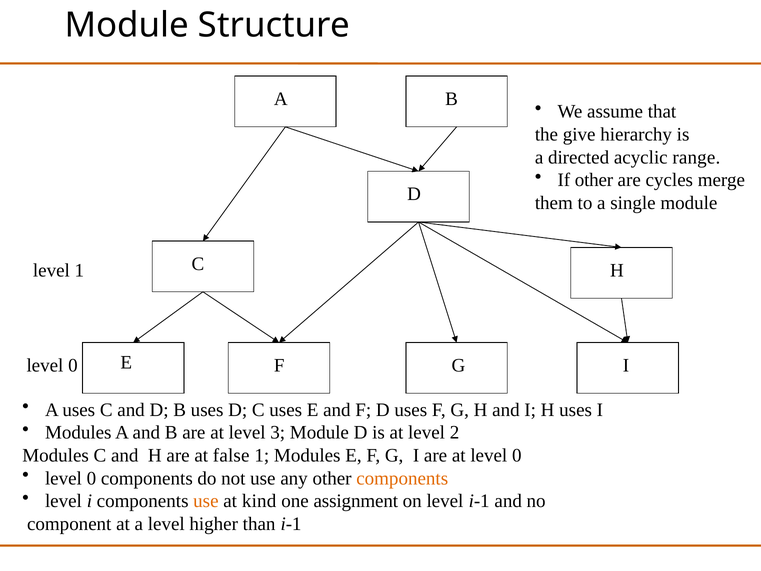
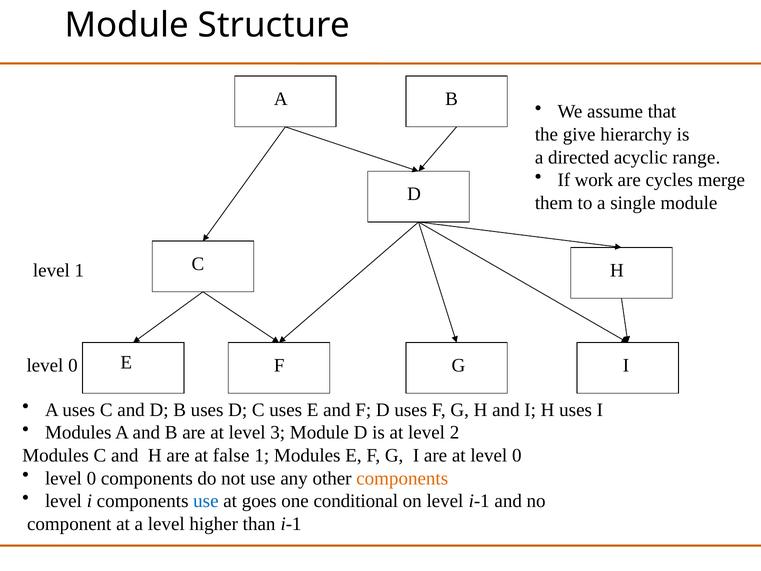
If other: other -> work
use at (206, 501) colour: orange -> blue
kind: kind -> goes
assignment: assignment -> conditional
